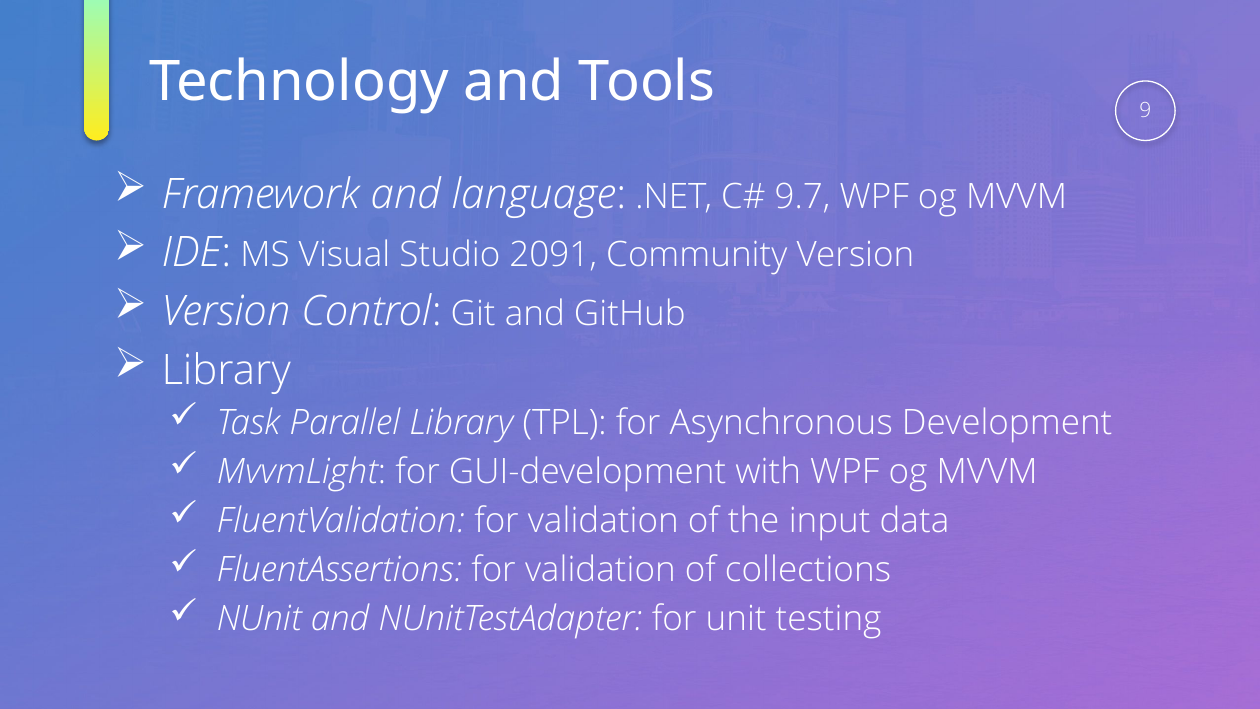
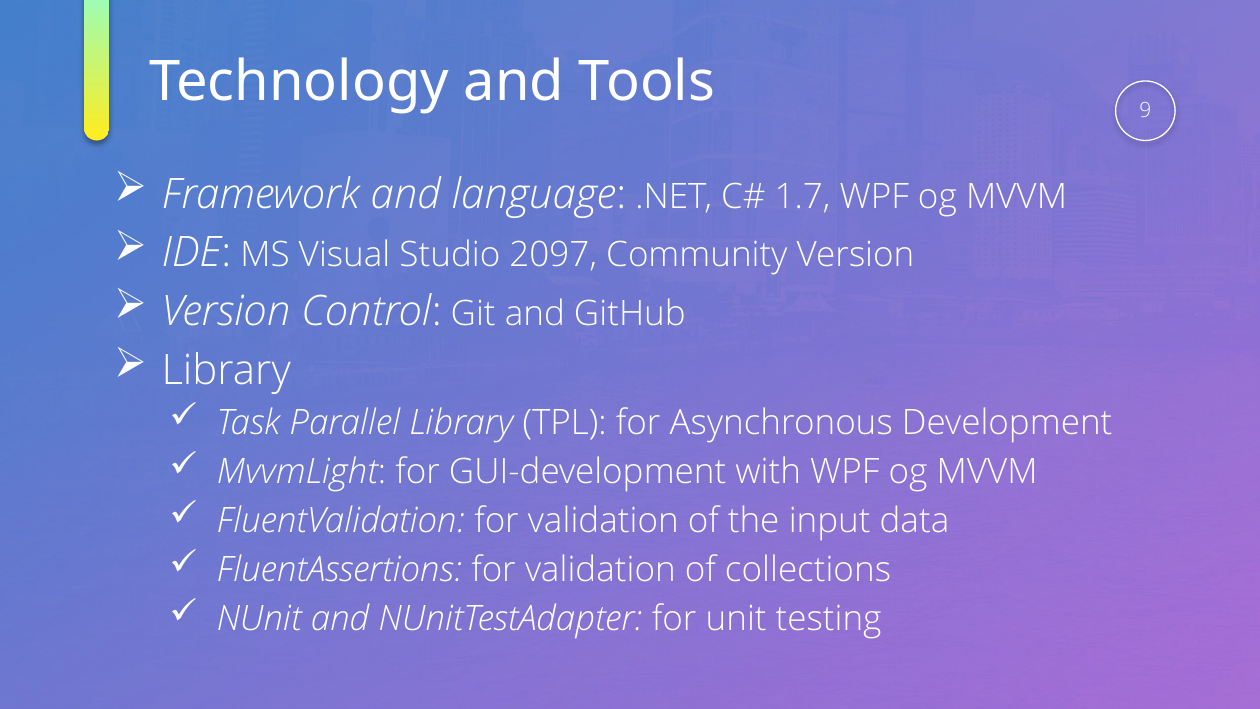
9.7: 9.7 -> 1.7
2091: 2091 -> 2097
